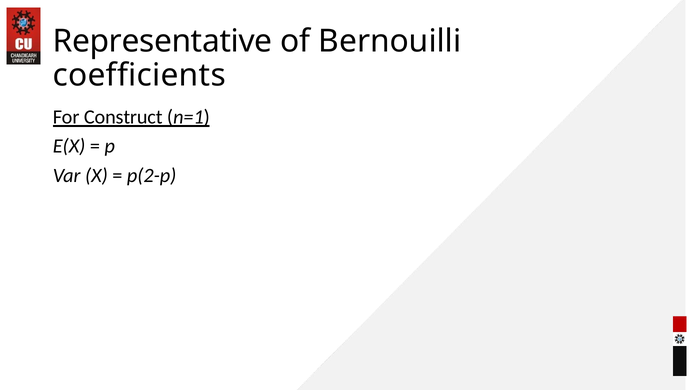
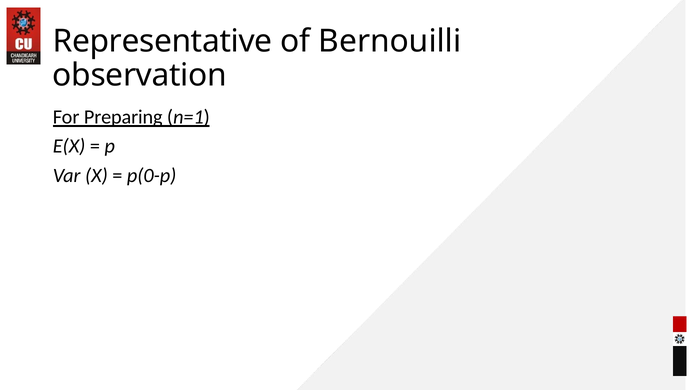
coefficients: coefficients -> observation
Construct: Construct -> Preparing
p(2-p: p(2-p -> p(0-p
